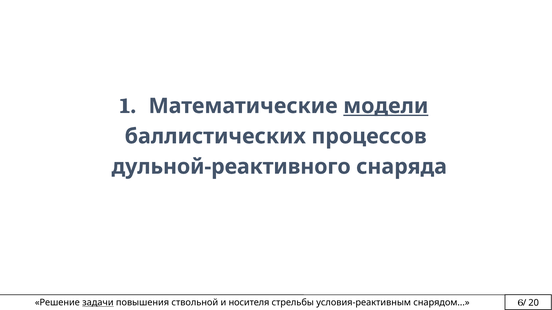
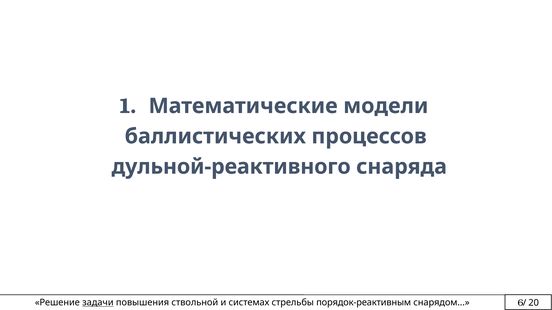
модели underline: present -> none
носителя: носителя -> системах
условия-реактивным: условия-реактивным -> порядок-реактивным
